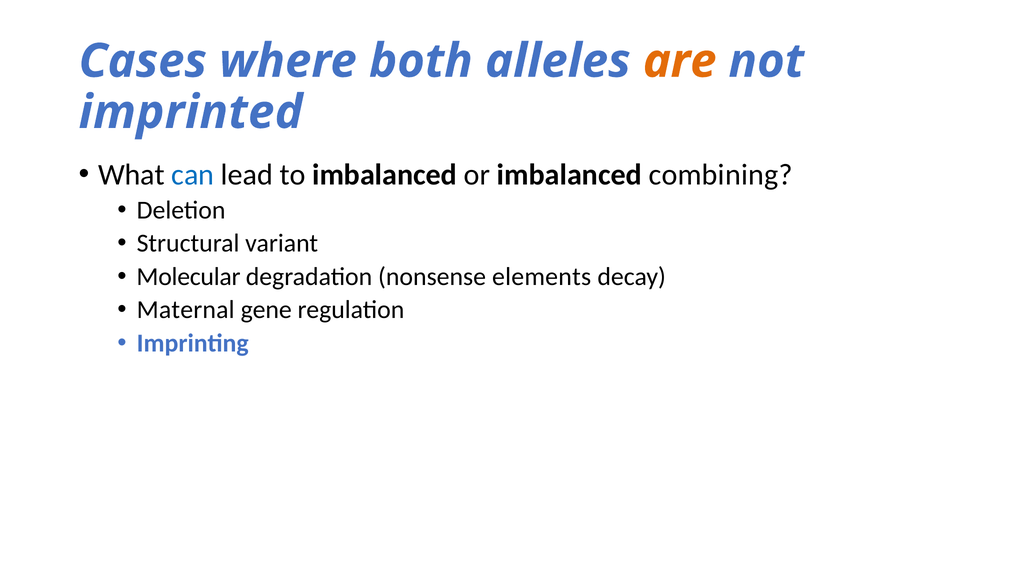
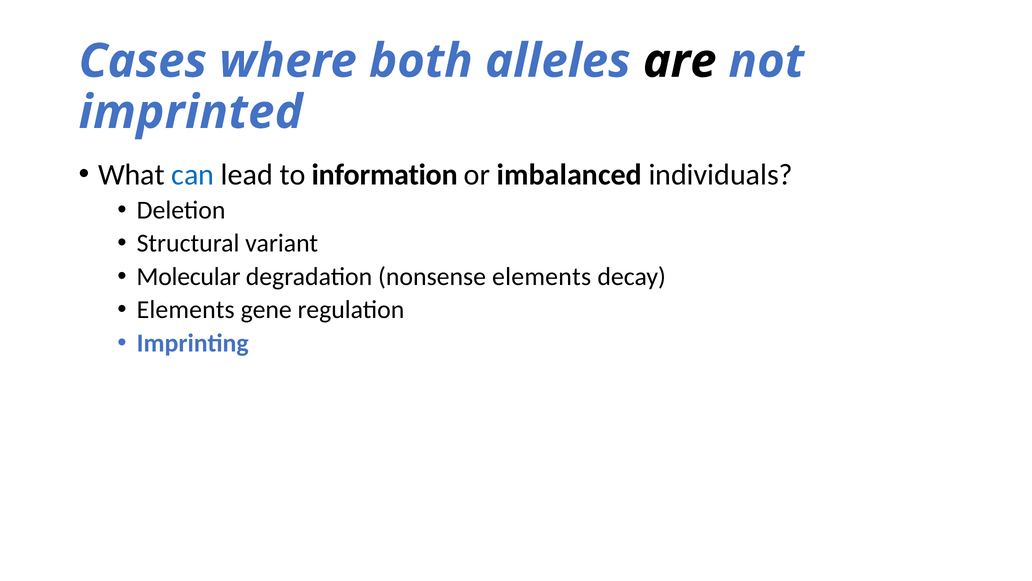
are colour: orange -> black
to imbalanced: imbalanced -> information
combining: combining -> individuals
Maternal at (186, 310): Maternal -> Elements
